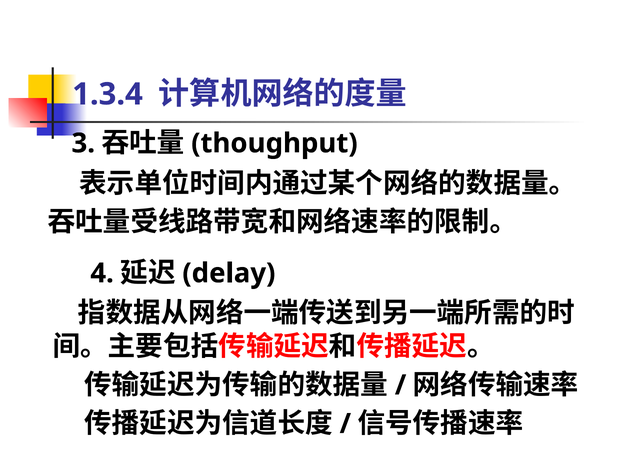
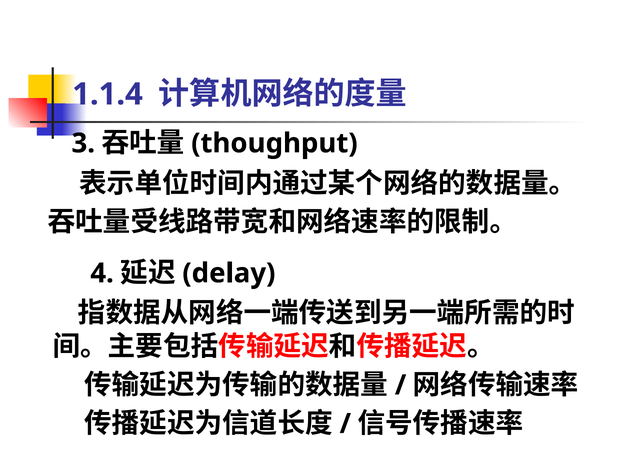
1.3.4: 1.3.4 -> 1.1.4
